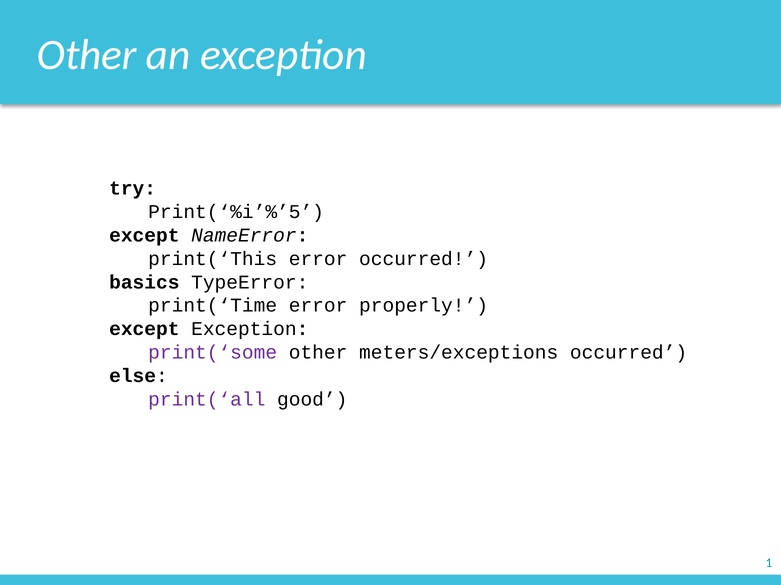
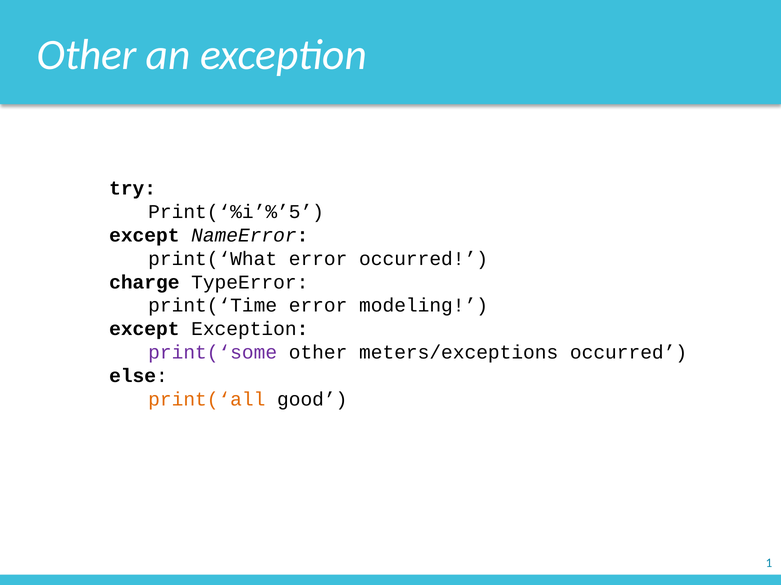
print(‘This: print(‘This -> print(‘What
basics: basics -> charge
properly: properly -> modeling
print(‘all colour: purple -> orange
